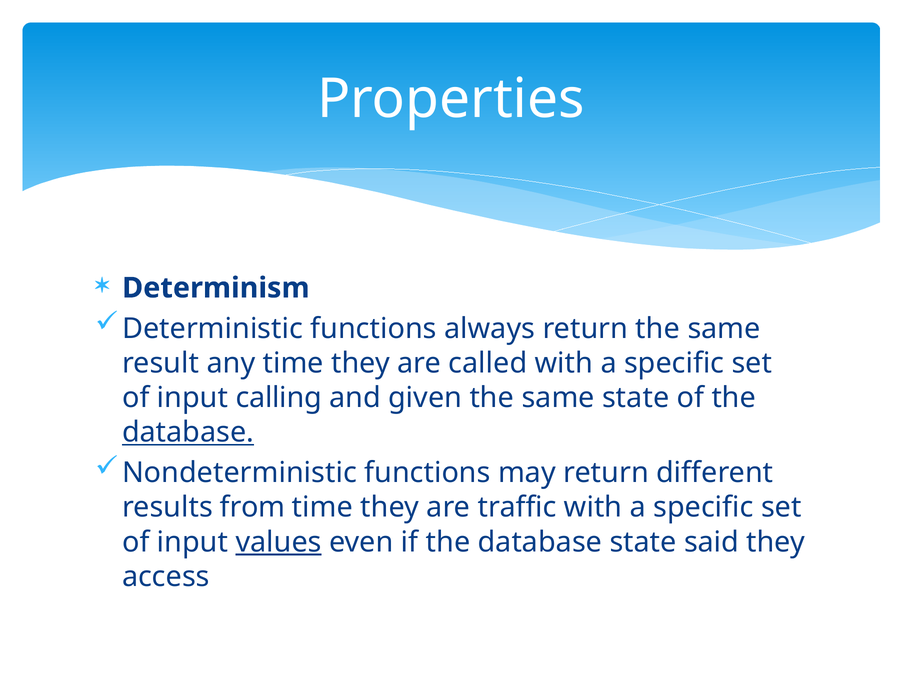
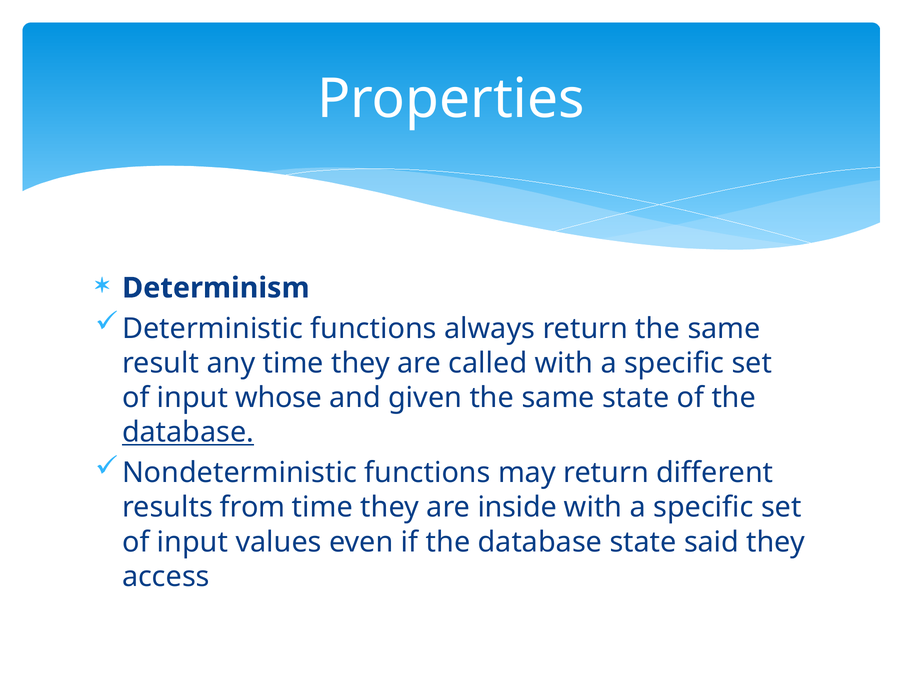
calling: calling -> whose
traffic: traffic -> inside
values underline: present -> none
